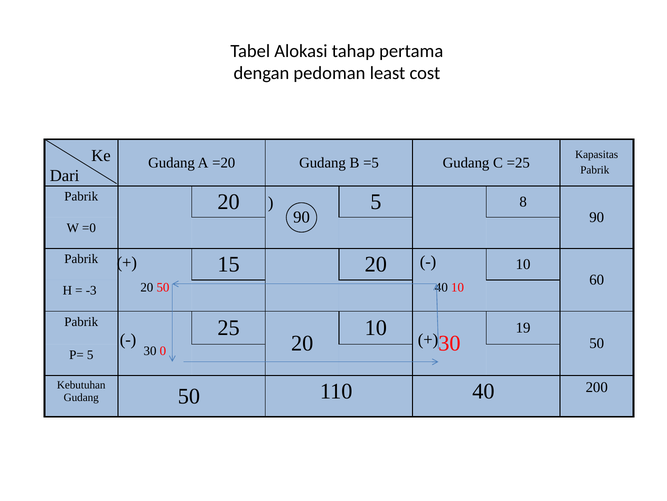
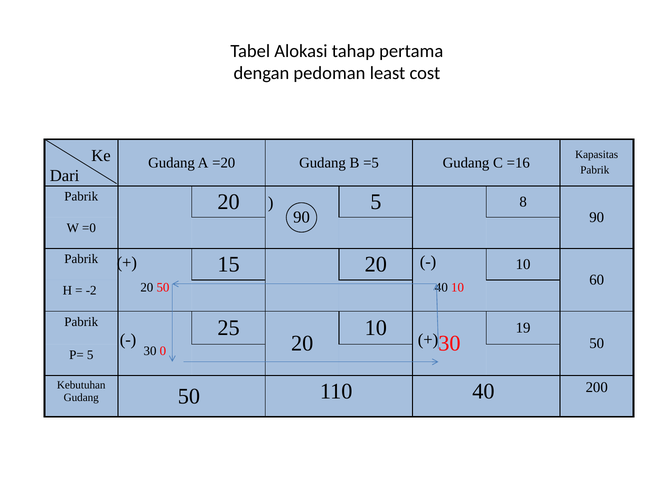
=25: =25 -> =16
-3: -3 -> -2
